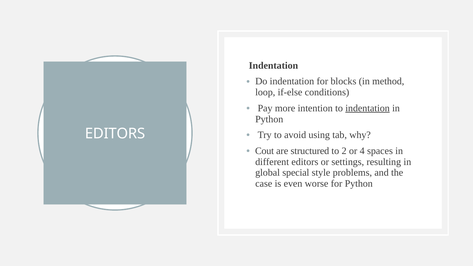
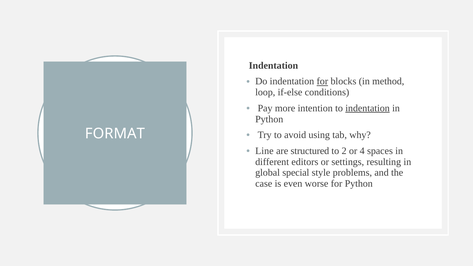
for at (322, 81) underline: none -> present
EDITORS at (115, 134): EDITORS -> FORMAT
Cout: Cout -> Line
